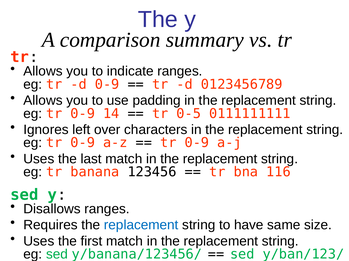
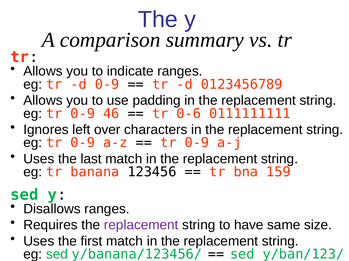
14: 14 -> 46
0-5: 0-5 -> 0-6
116: 116 -> 159
replacement at (141, 226) colour: blue -> purple
